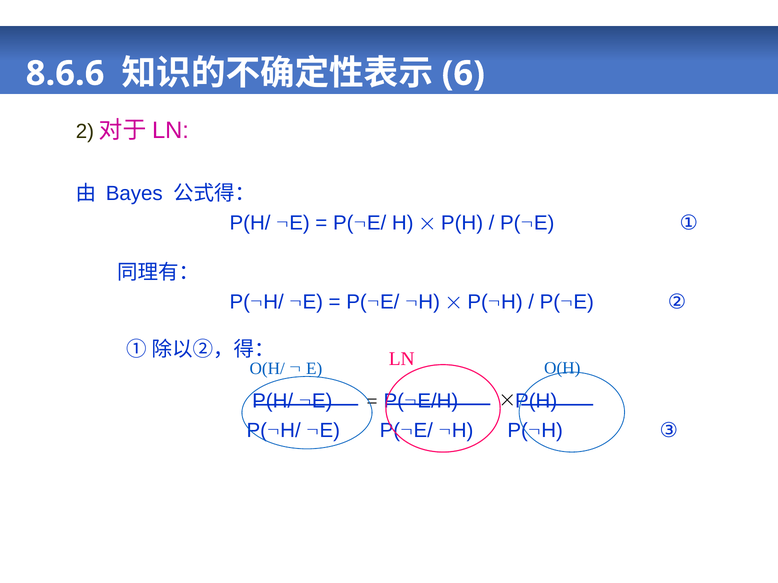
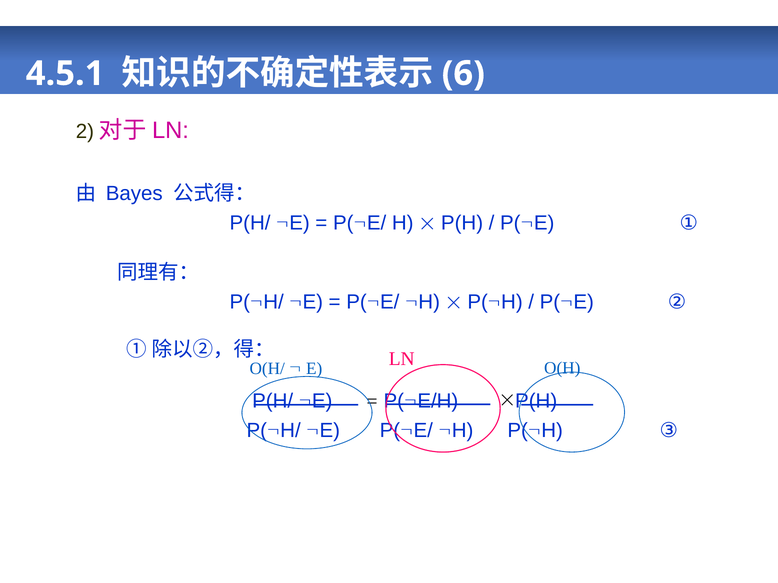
8.6.6: 8.6.6 -> 4.5.1
